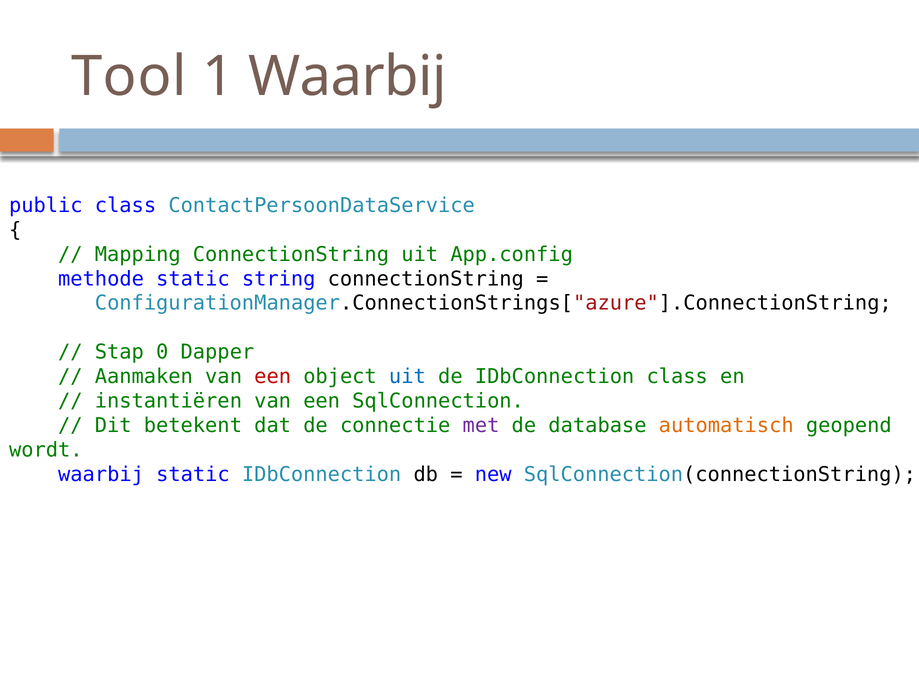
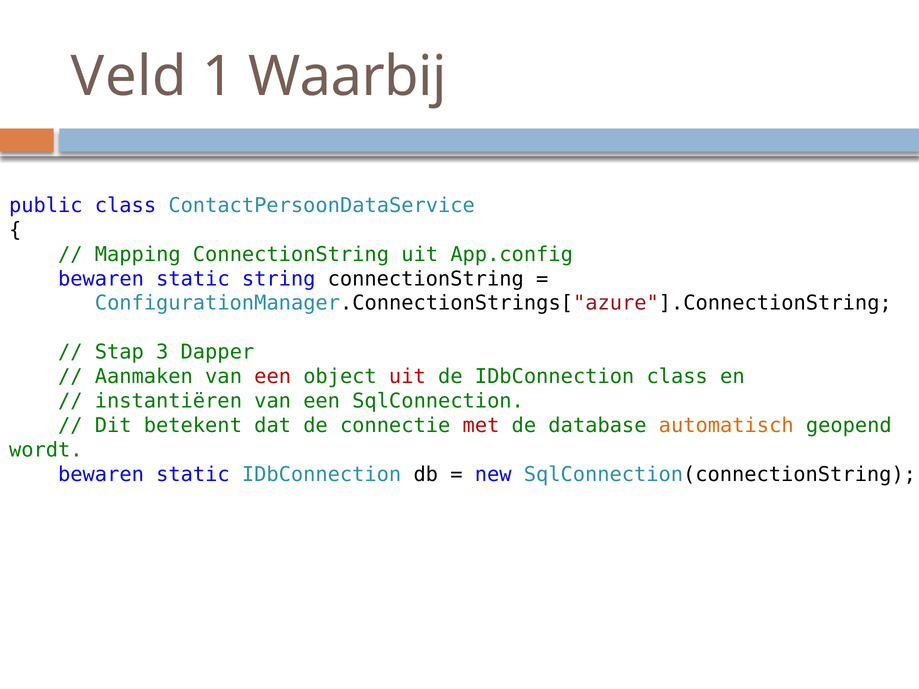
Tool: Tool -> Veld
methode at (101, 279): methode -> bewaren
0: 0 -> 3
uit at (407, 377) colour: blue -> red
met colour: purple -> red
waarbij at (101, 475): waarbij -> bewaren
